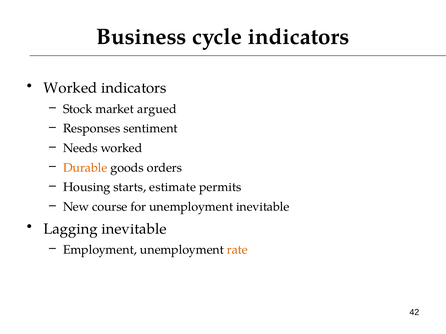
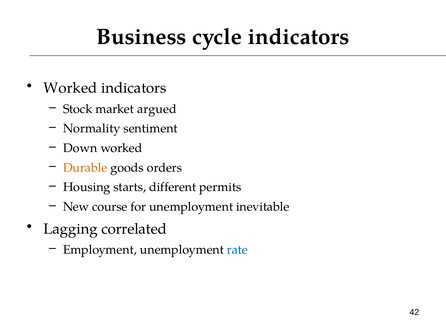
Responses: Responses -> Normality
Needs: Needs -> Down
estimate: estimate -> different
Lagging inevitable: inevitable -> correlated
rate colour: orange -> blue
